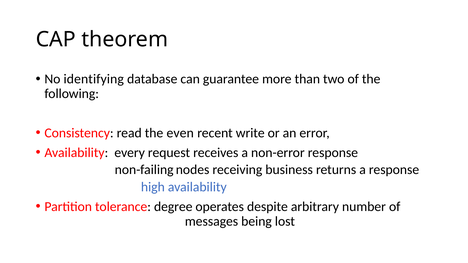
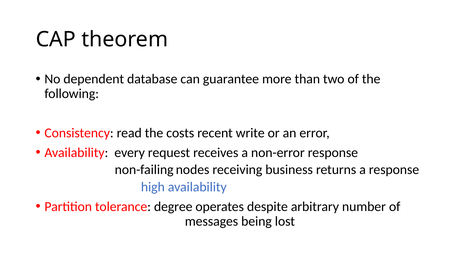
identifying: identifying -> dependent
even: even -> costs
